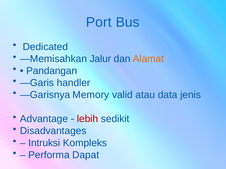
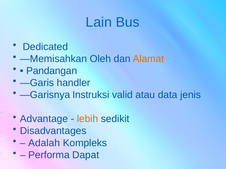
Port: Port -> Lain
Jalur: Jalur -> Oleh
Memory: Memory -> Instruksi
lebih colour: red -> orange
Intruksi: Intruksi -> Adalah
